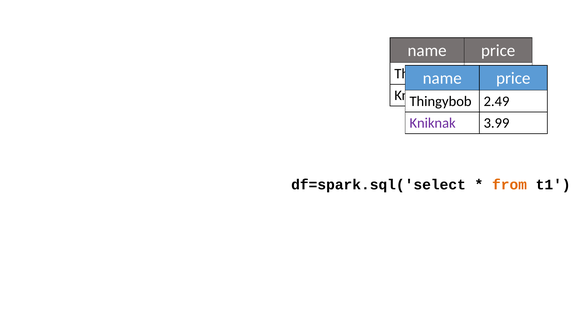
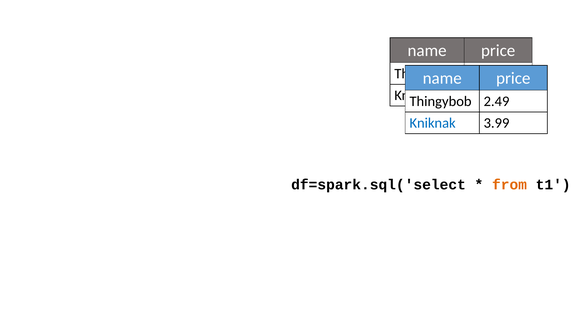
Kniknak at (433, 123) colour: purple -> blue
